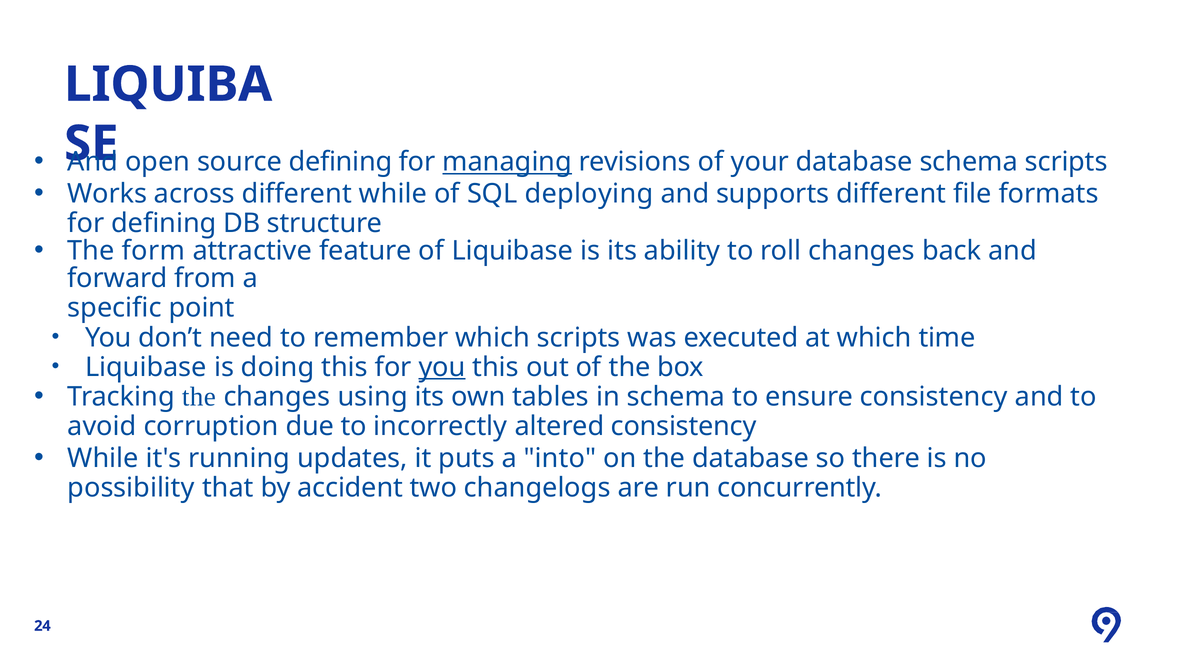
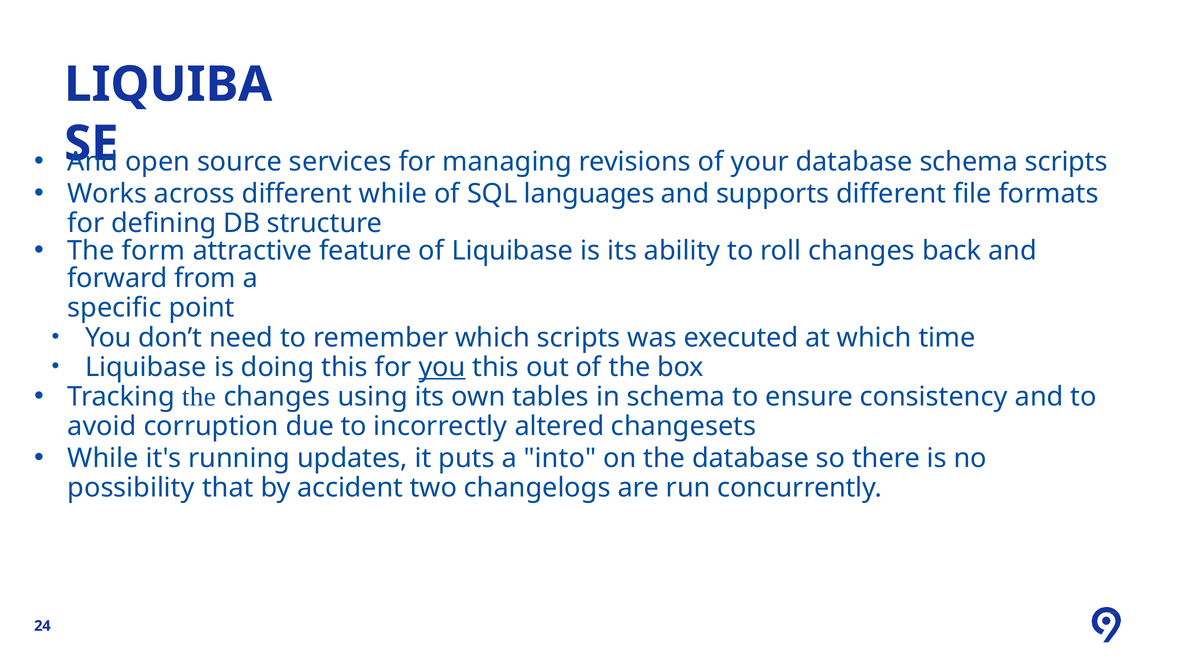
source defining: defining -> services
managing underline: present -> none
deploying: deploying -> languages
altered consistency: consistency -> changesets
